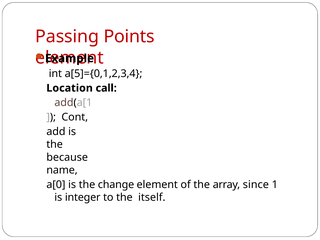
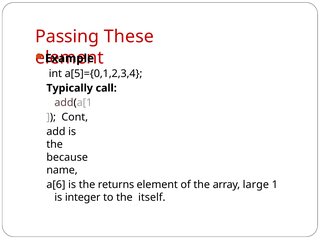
Points: Points -> These
Location: Location -> Typically
a[0: a[0 -> a[6
change: change -> returns
since: since -> large
